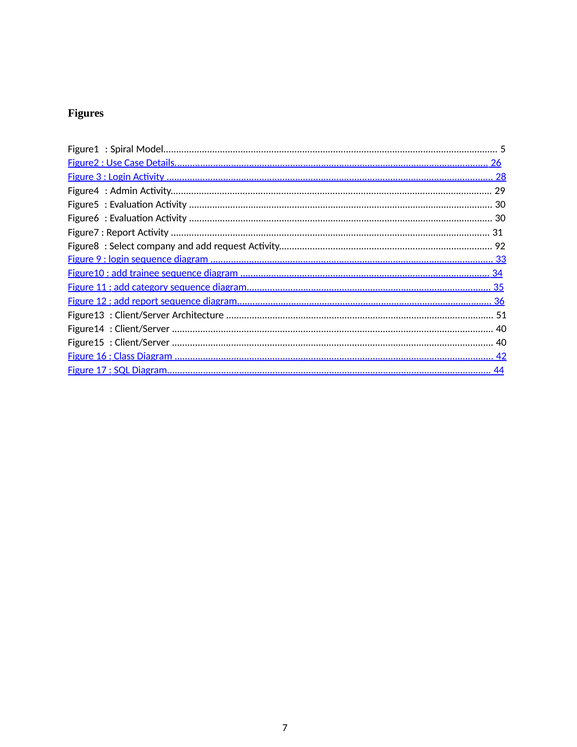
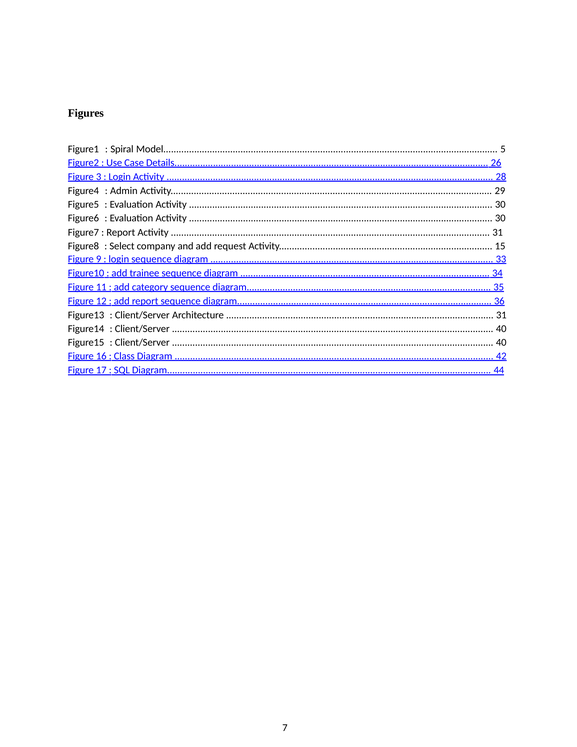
92: 92 -> 15
51 at (501, 315): 51 -> 31
